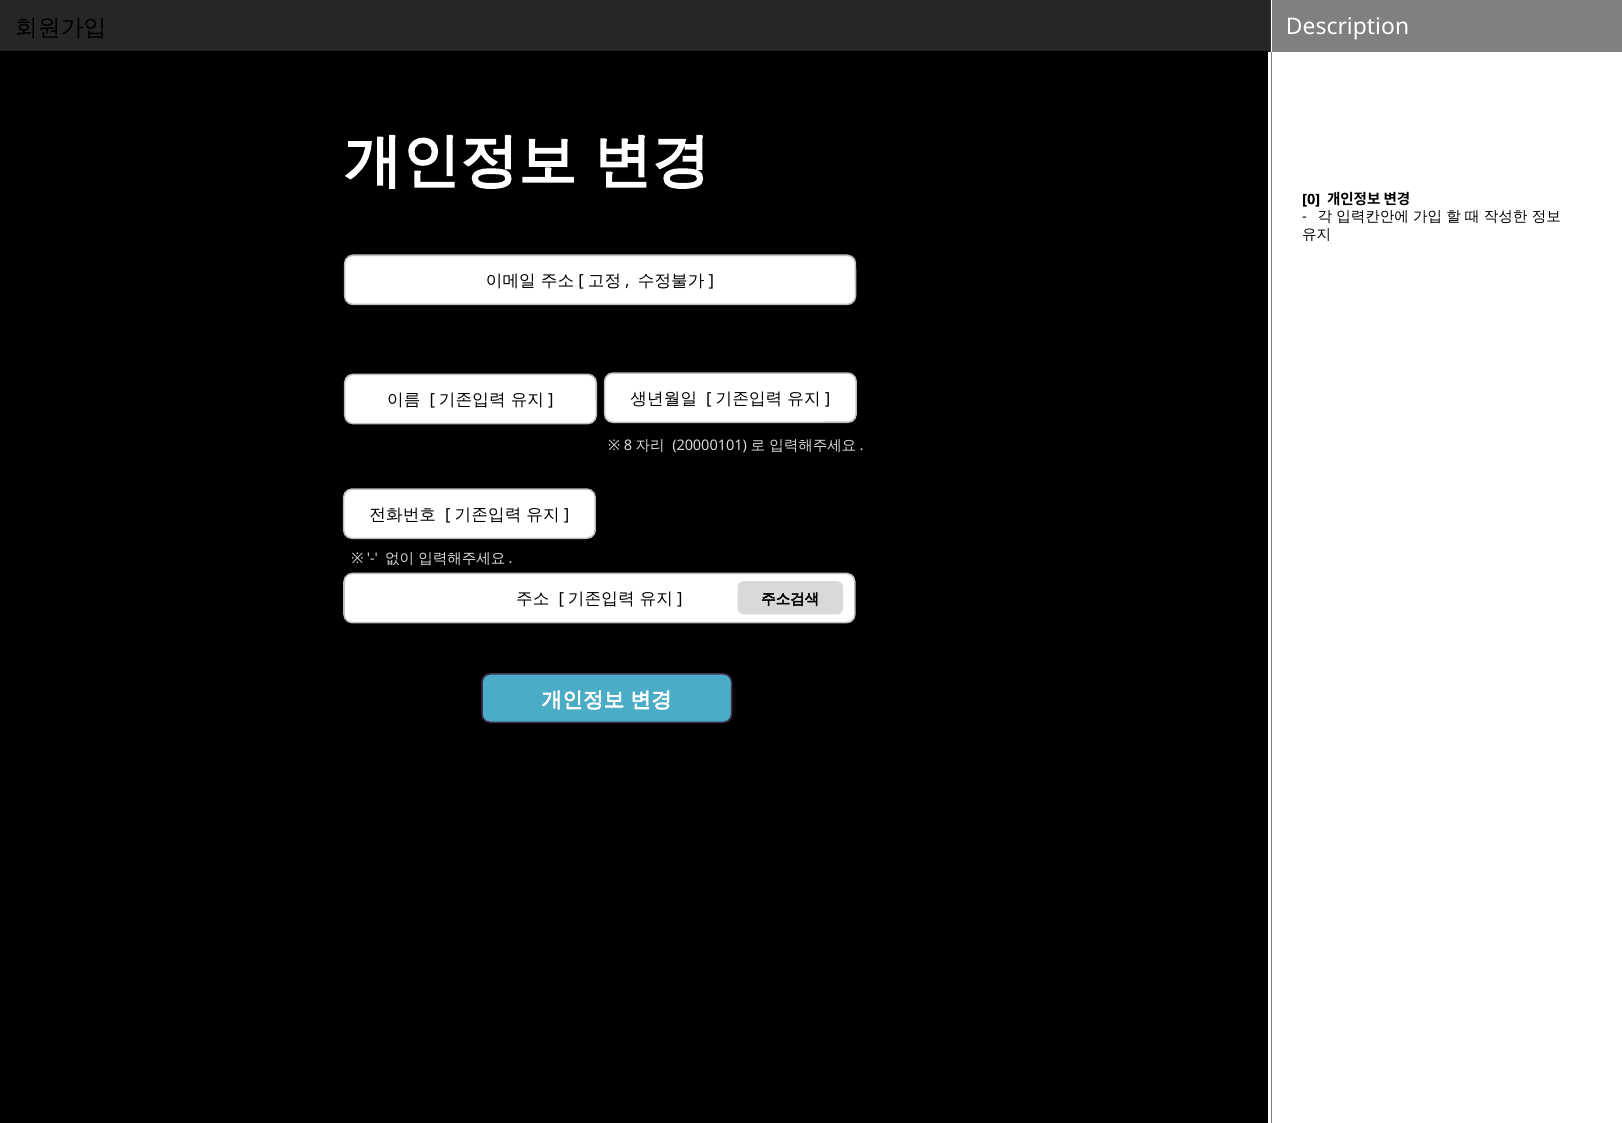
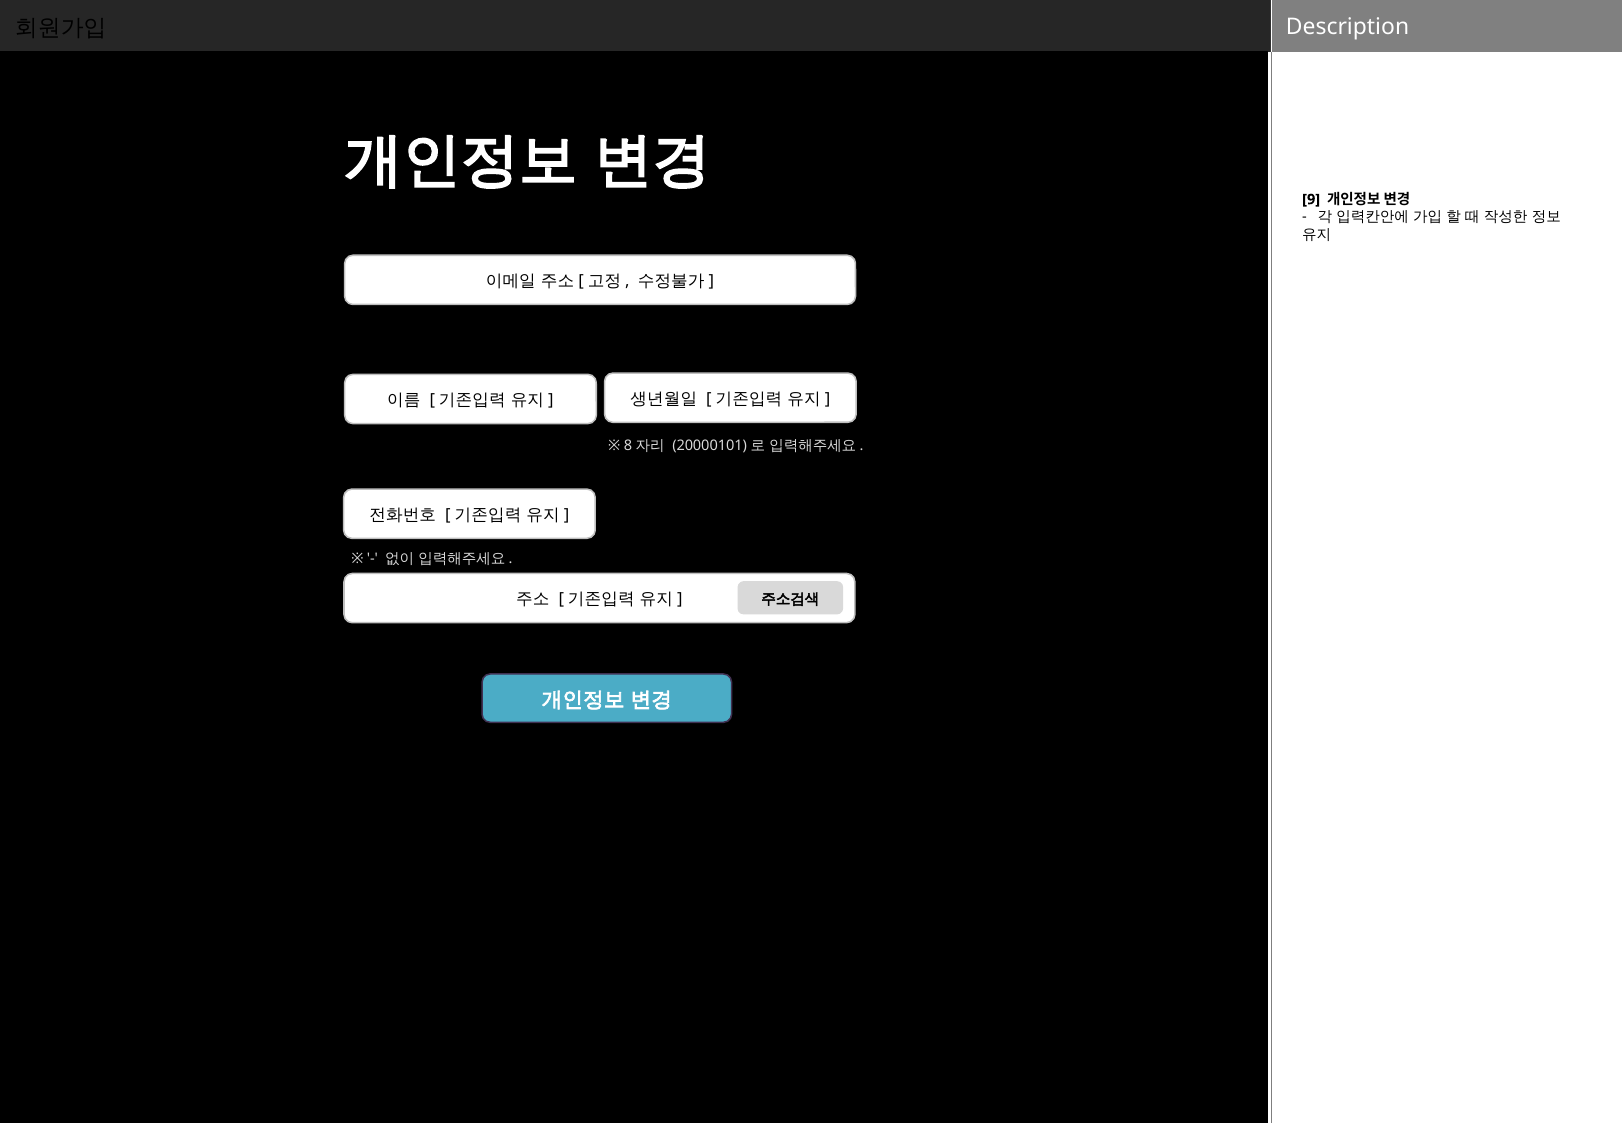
0: 0 -> 9
